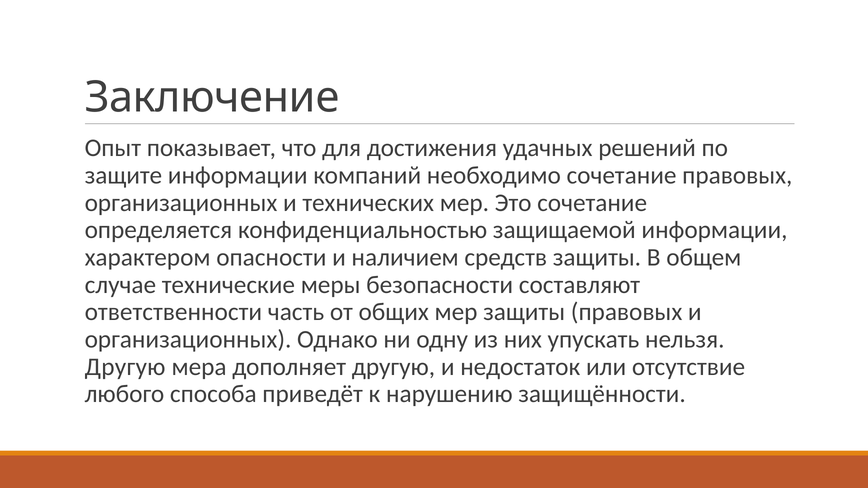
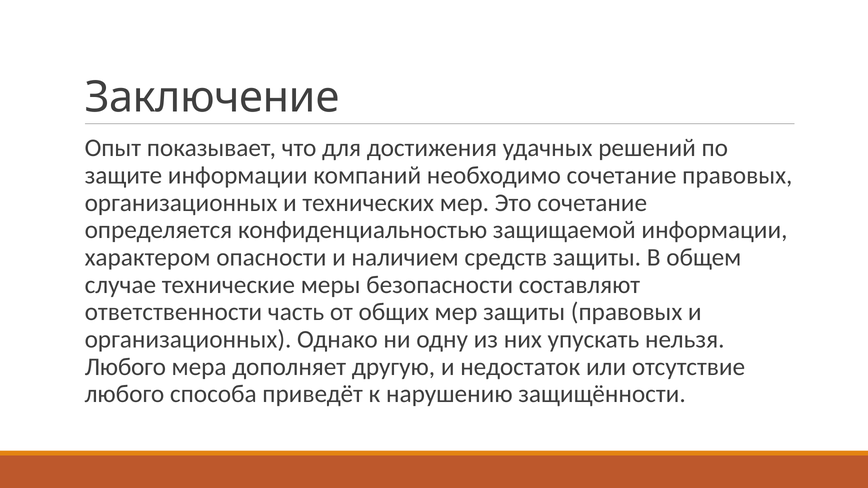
Другую at (125, 367): Другую -> Любого
